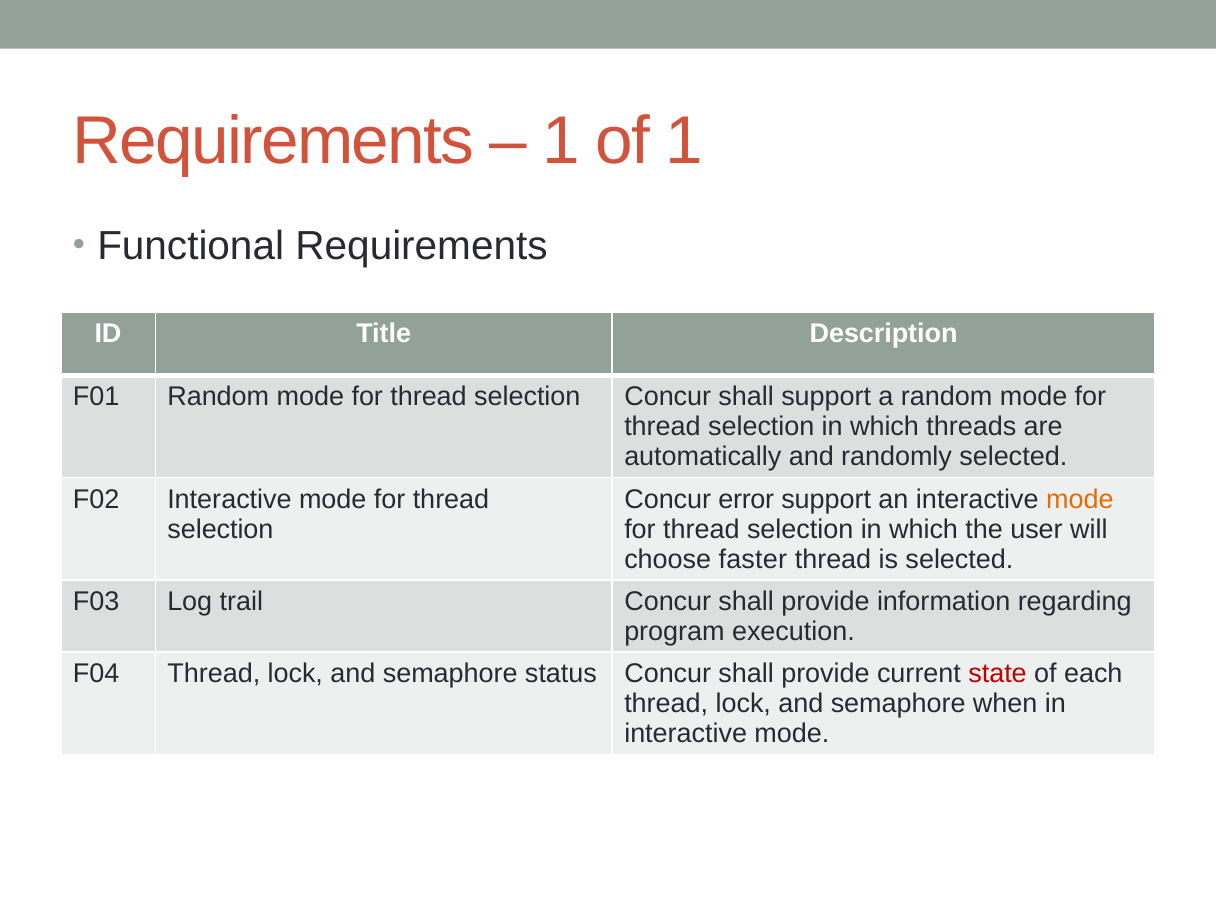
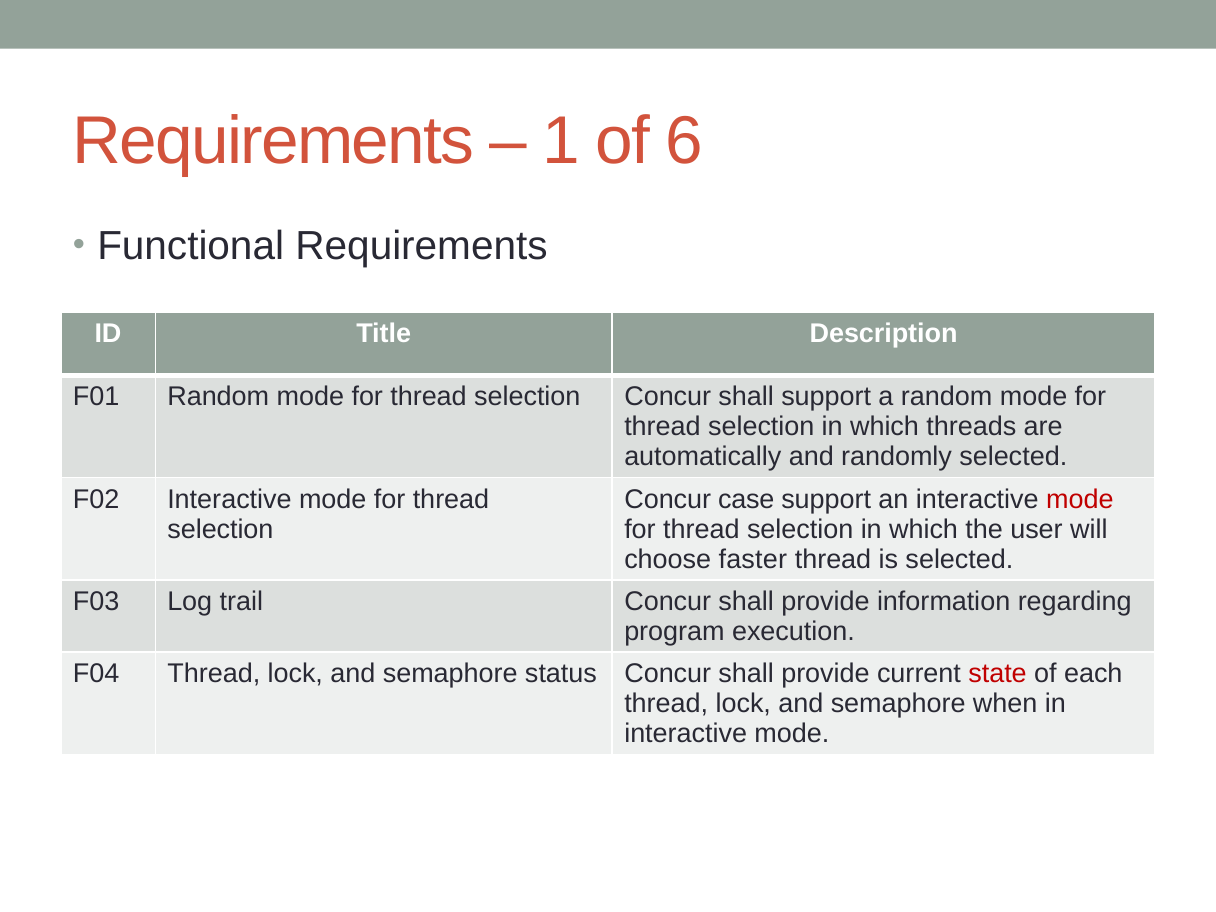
of 1: 1 -> 6
error: error -> case
mode at (1080, 499) colour: orange -> red
